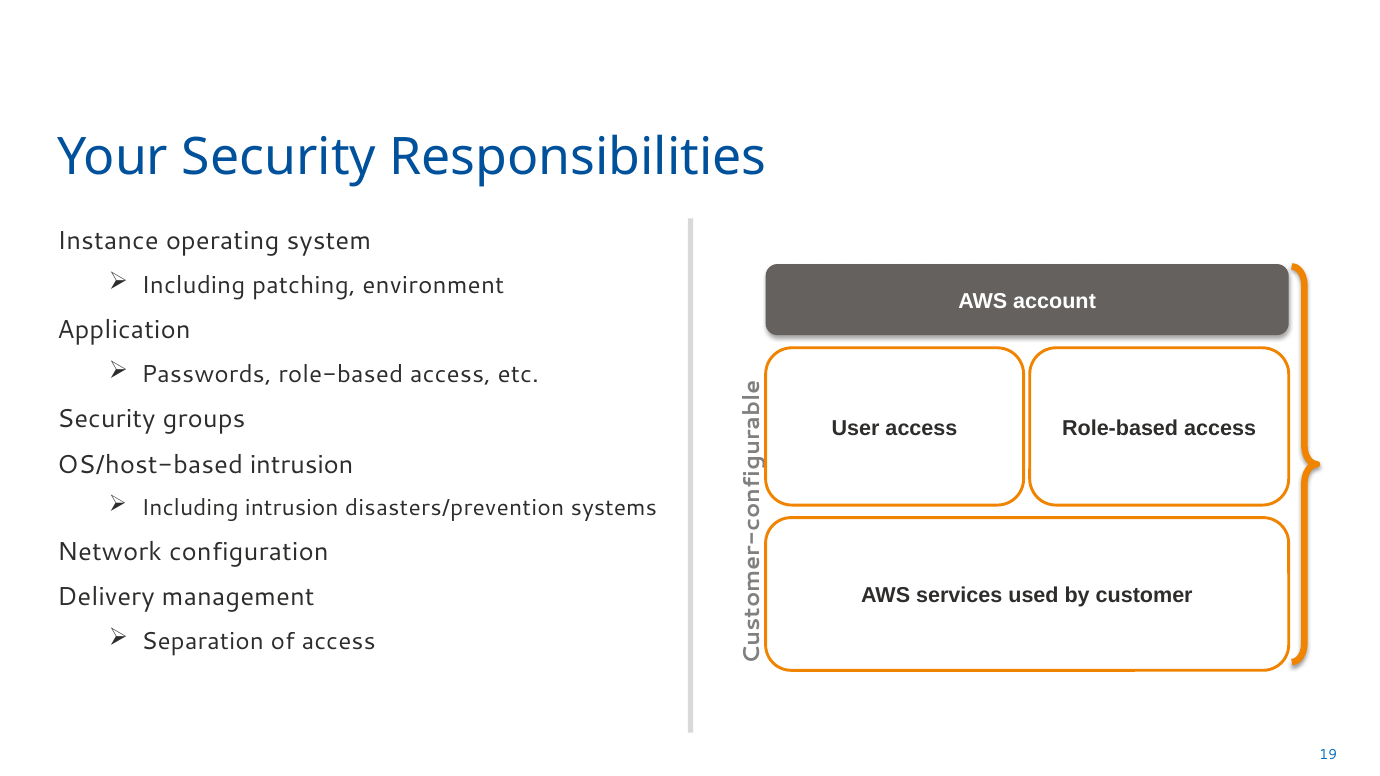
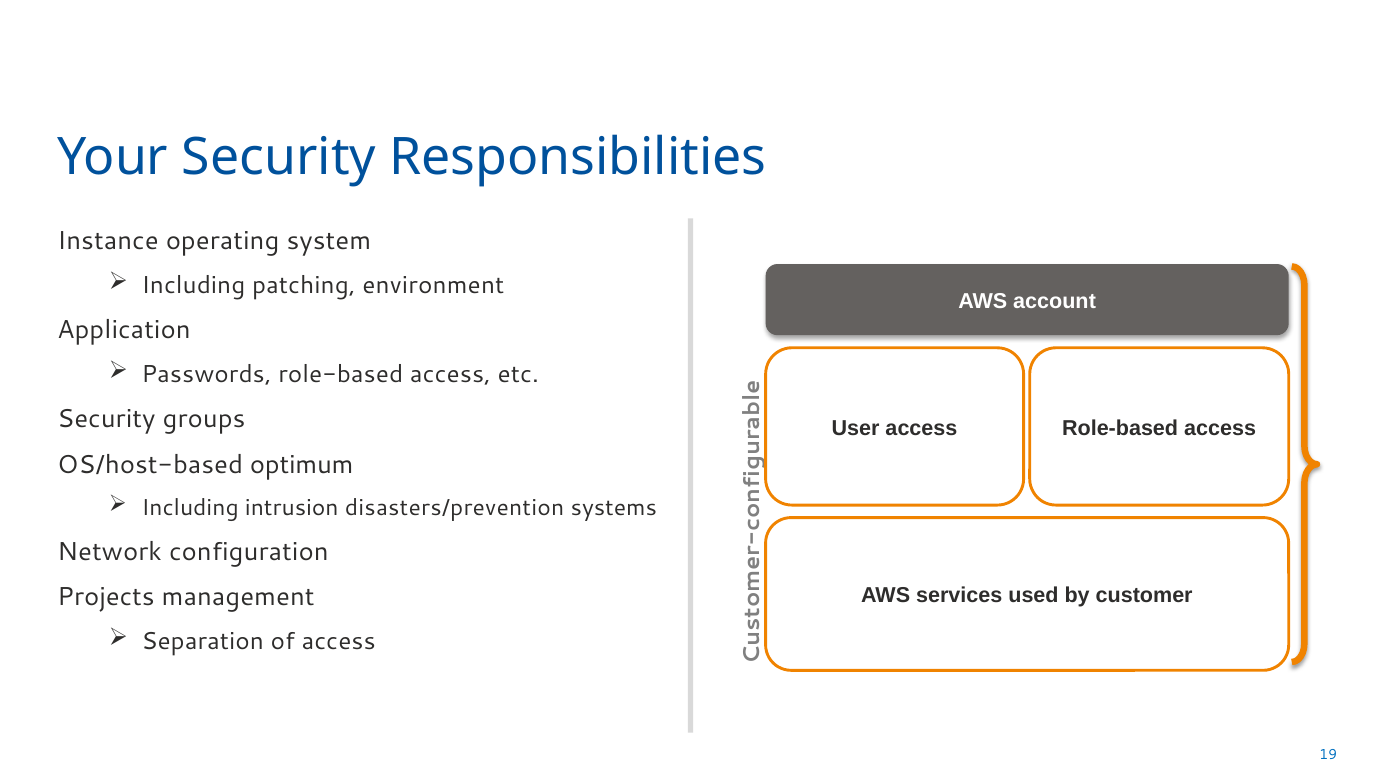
OS/host-based intrusion: intrusion -> optimum
Delivery: Delivery -> Projects
